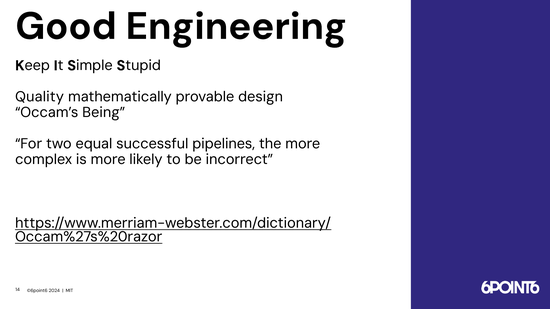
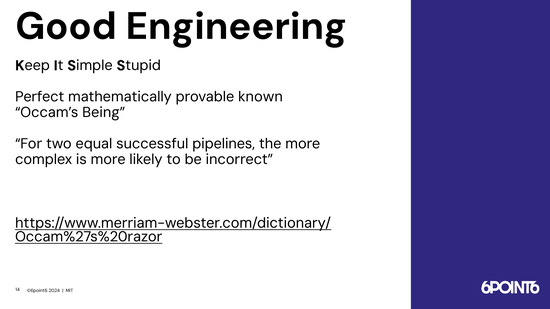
Quality: Quality -> Perfect
design: design -> known
